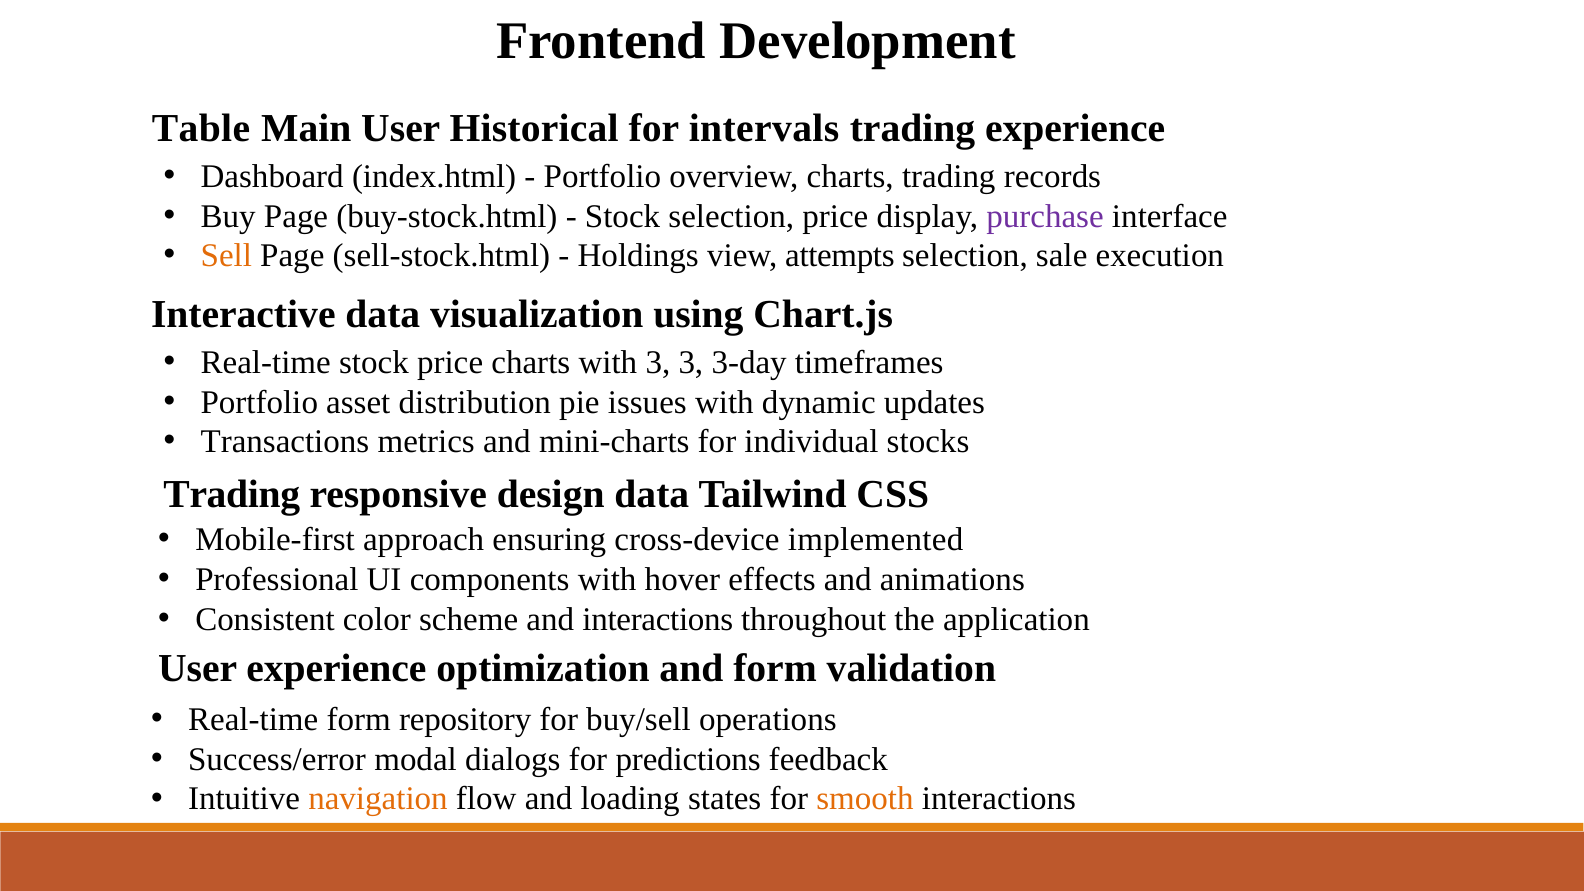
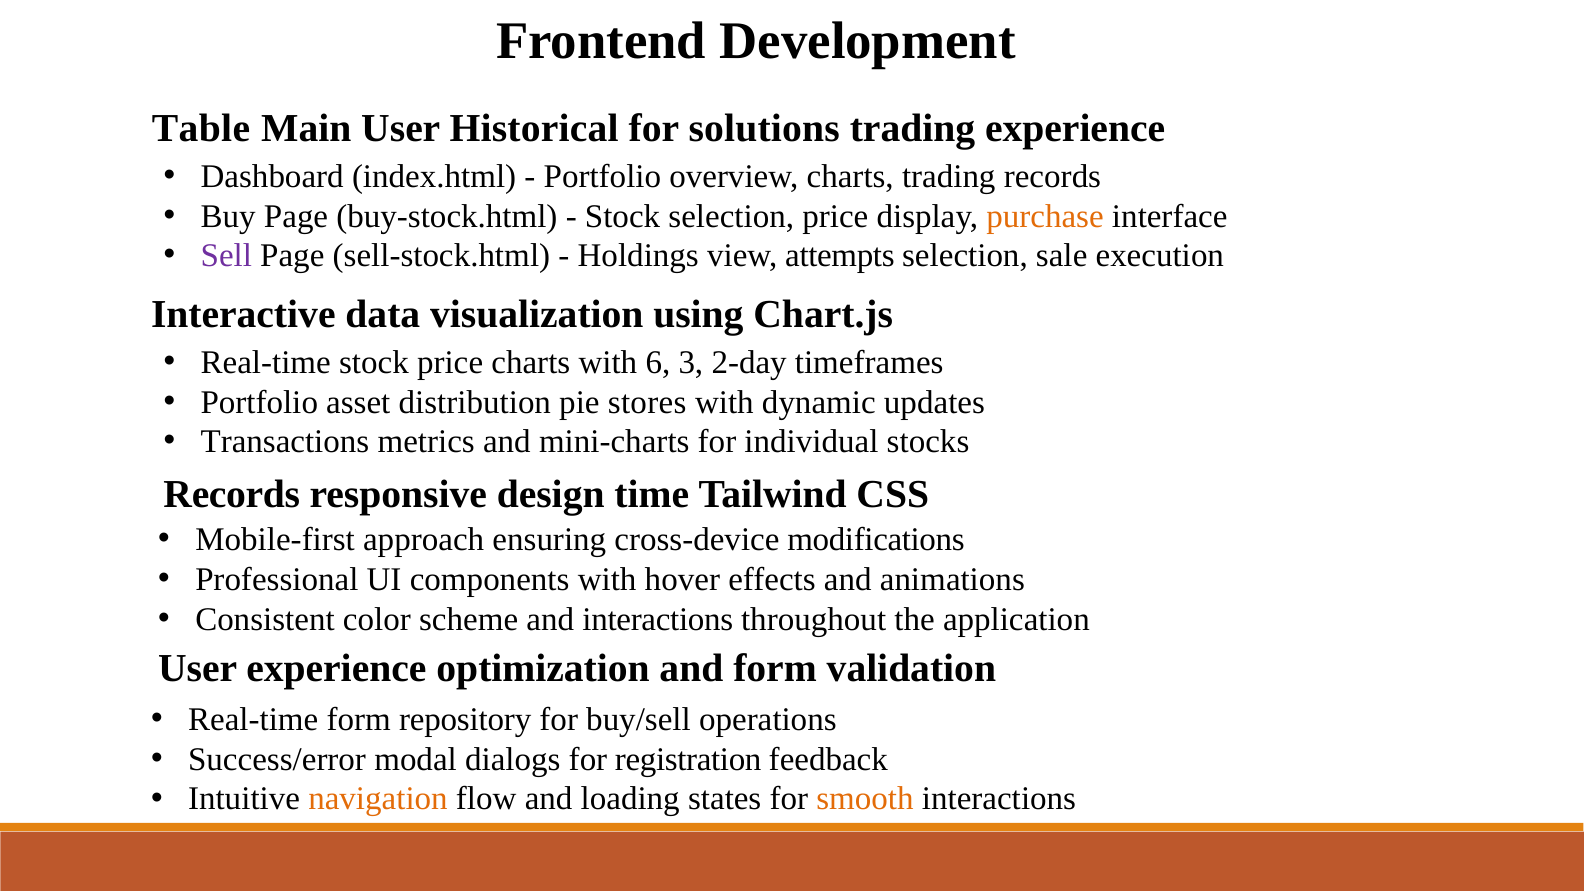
intervals: intervals -> solutions
purchase colour: purple -> orange
Sell colour: orange -> purple
with 3: 3 -> 6
3-day: 3-day -> 2-day
issues: issues -> stores
Trading at (232, 495): Trading -> Records
design data: data -> time
implemented: implemented -> modifications
predictions: predictions -> registration
